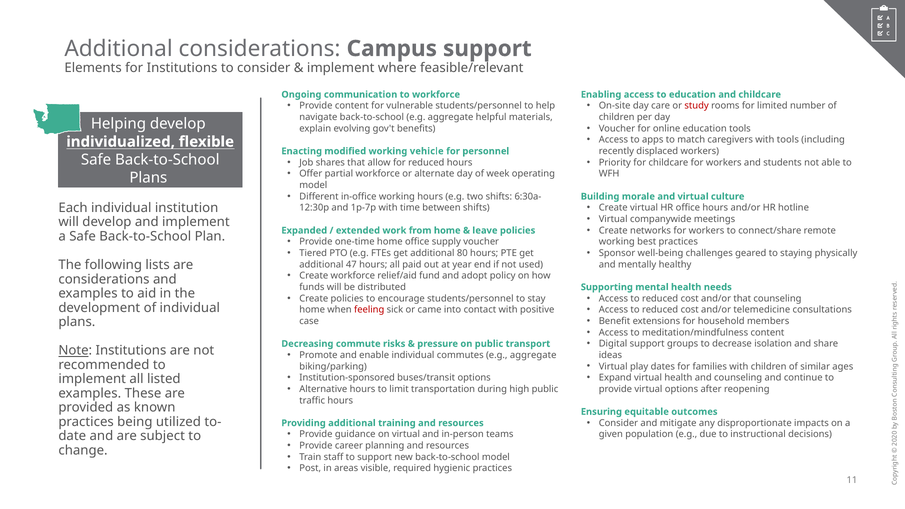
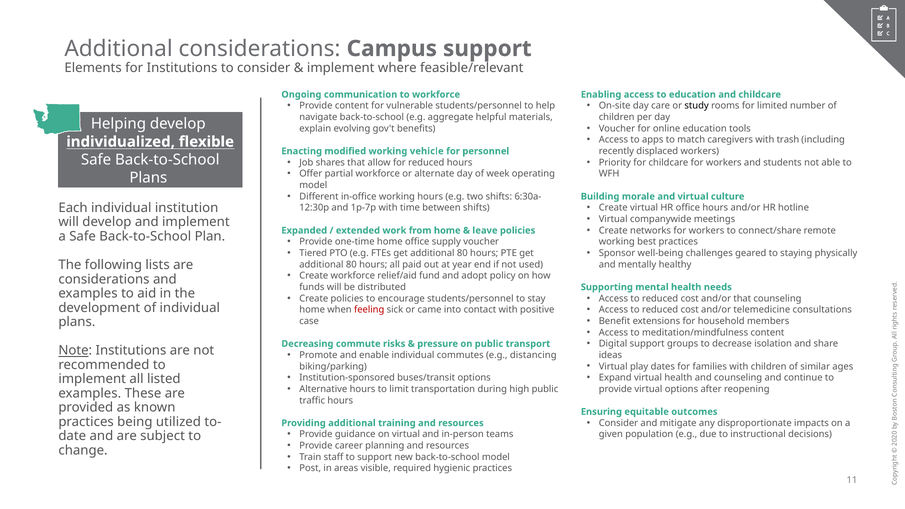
study colour: red -> black
with tools: tools -> trash
47 at (351, 264): 47 -> 80
commutes e.g aggregate: aggregate -> distancing
